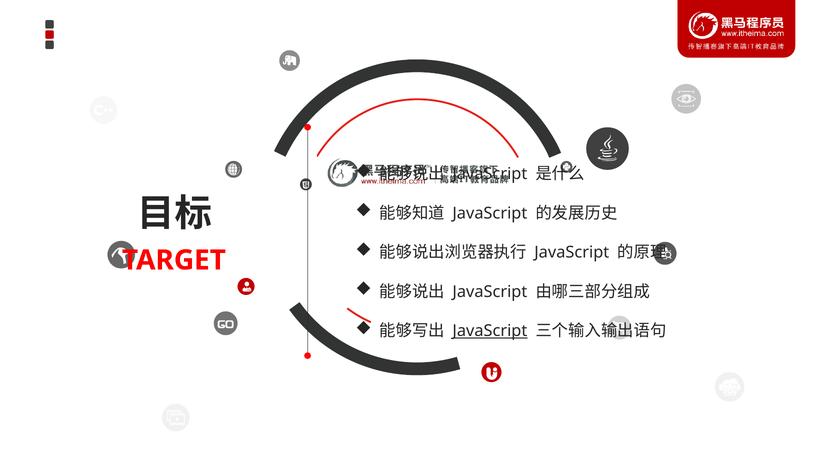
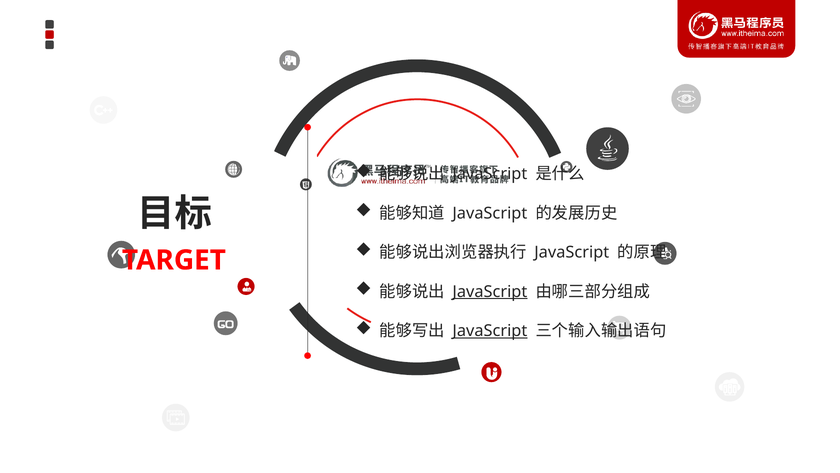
JavaScript at (490, 291) underline: none -> present
